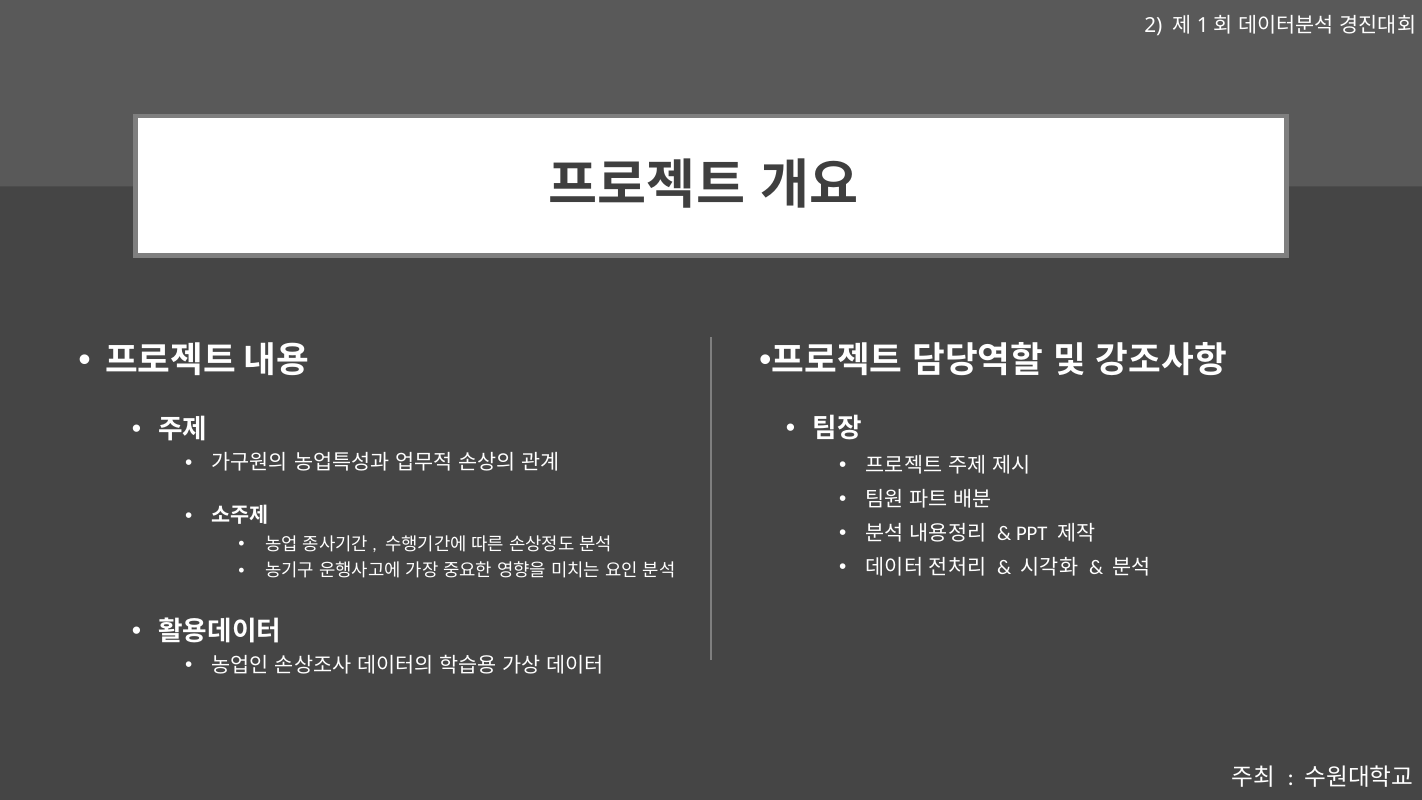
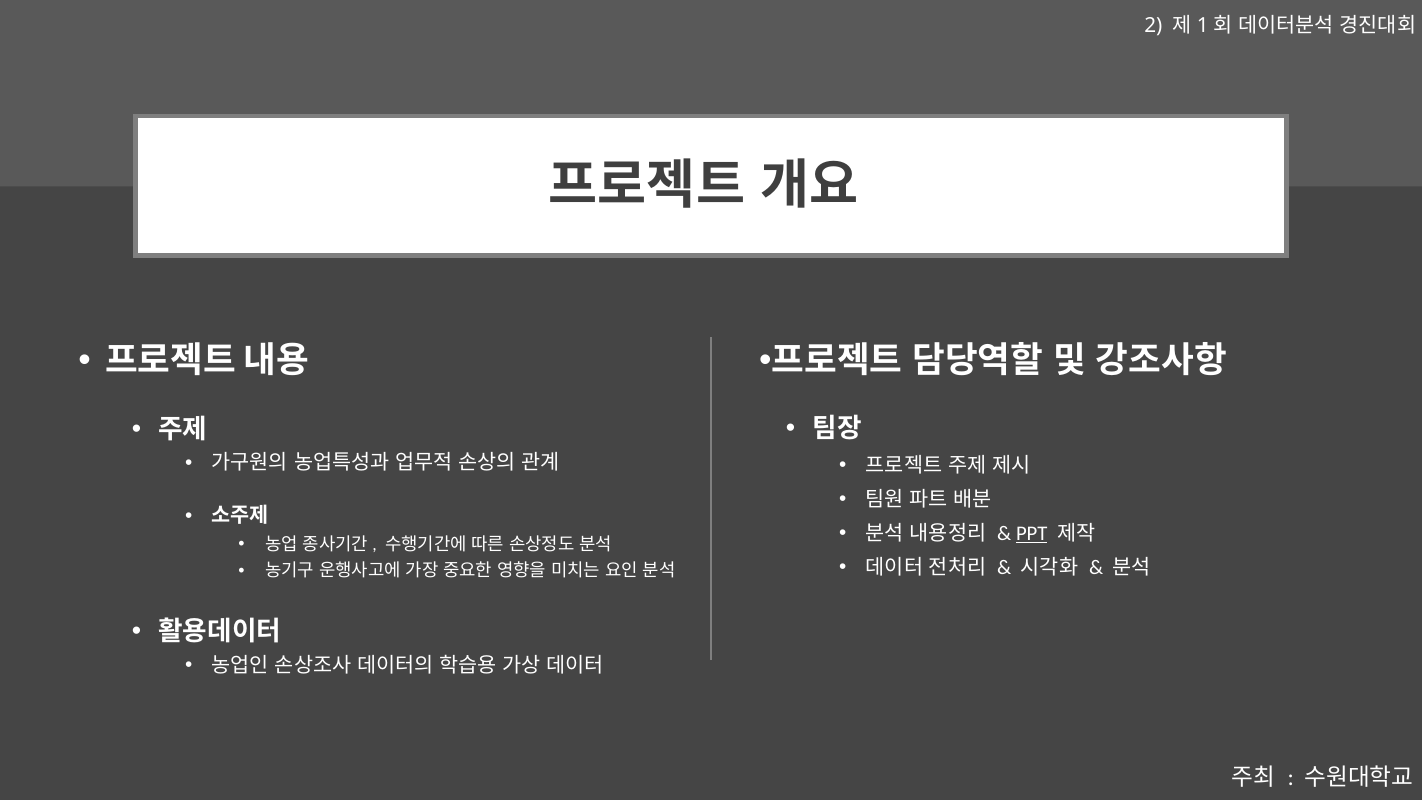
PPT underline: none -> present
